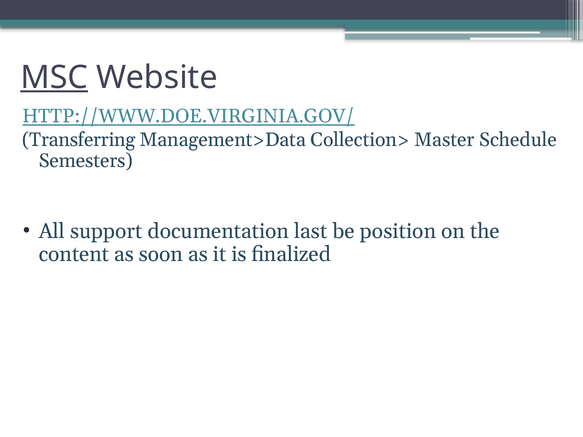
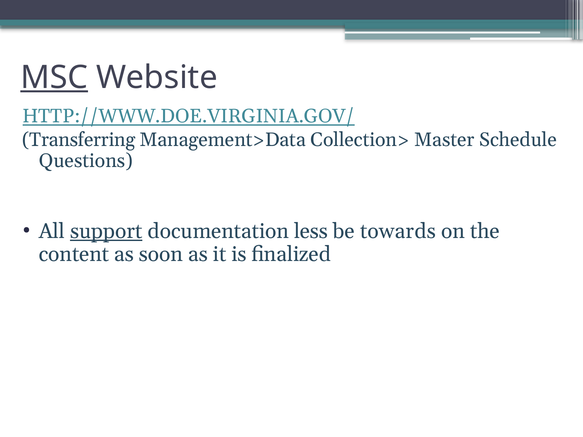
Semesters: Semesters -> Questions
support underline: none -> present
last: last -> less
position: position -> towards
